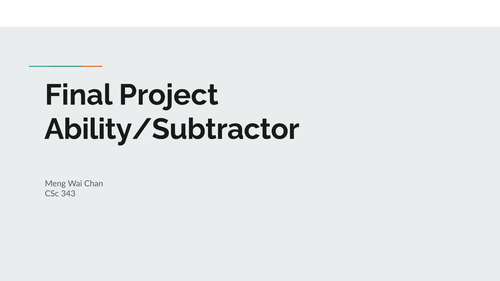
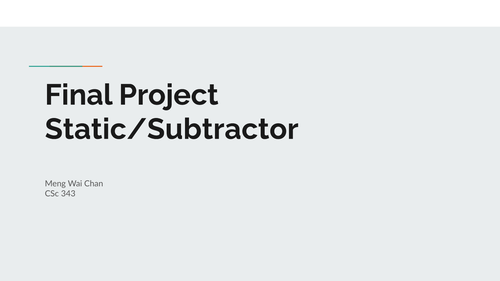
Ability/Subtractor: Ability/Subtractor -> Static/Subtractor
